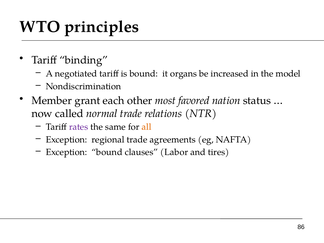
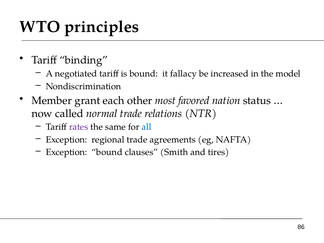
organs: organs -> fallacy
all colour: orange -> blue
Labor: Labor -> Smith
